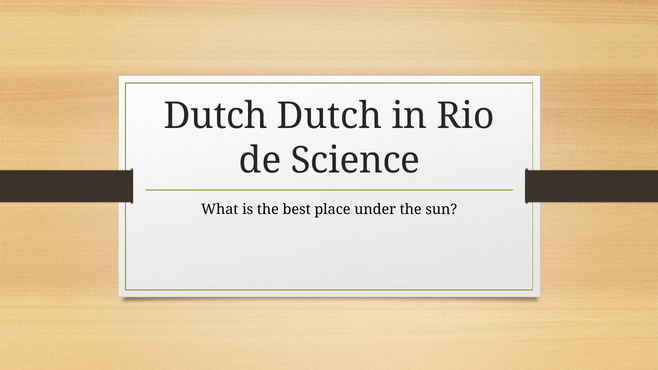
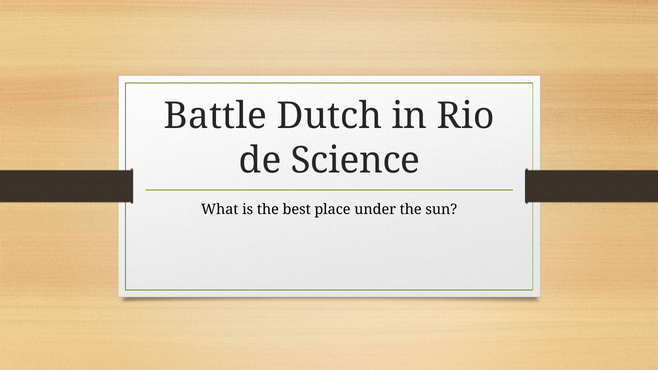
Dutch at (216, 116): Dutch -> Battle
